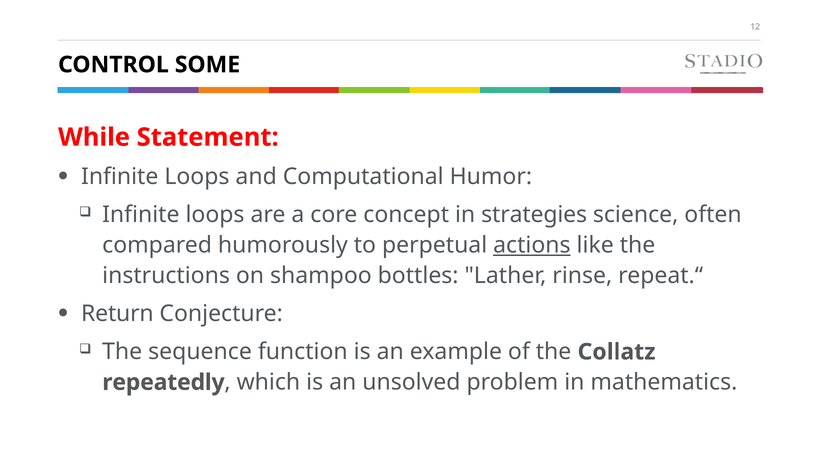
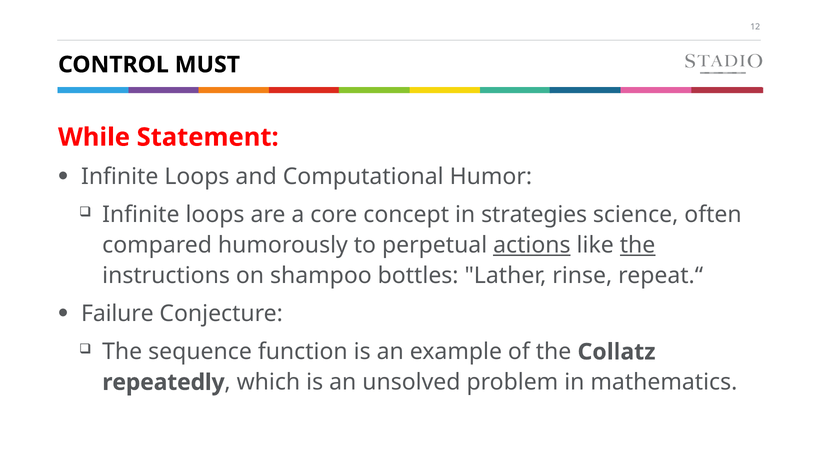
SOME: SOME -> MUST
the at (638, 245) underline: none -> present
Return: Return -> Failure
